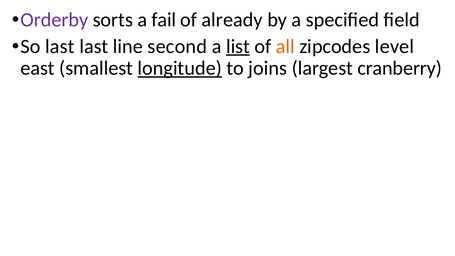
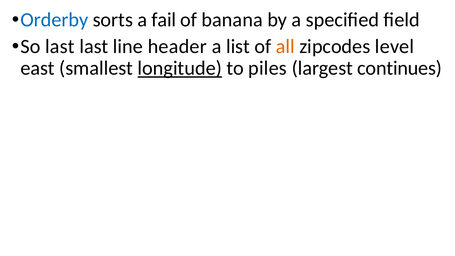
Orderby colour: purple -> blue
already: already -> banana
second: second -> header
list underline: present -> none
joins: joins -> piles
cranberry: cranberry -> continues
